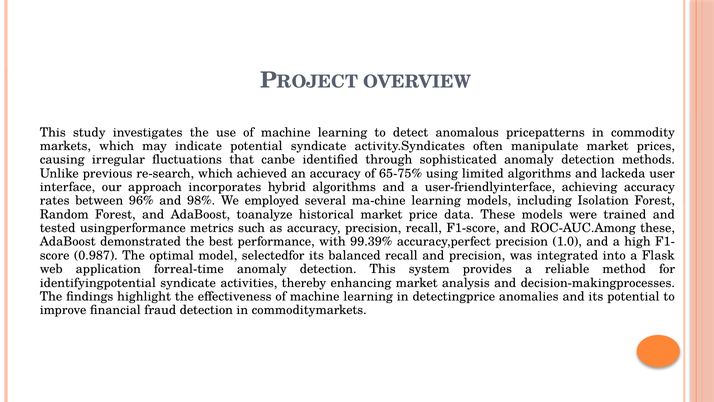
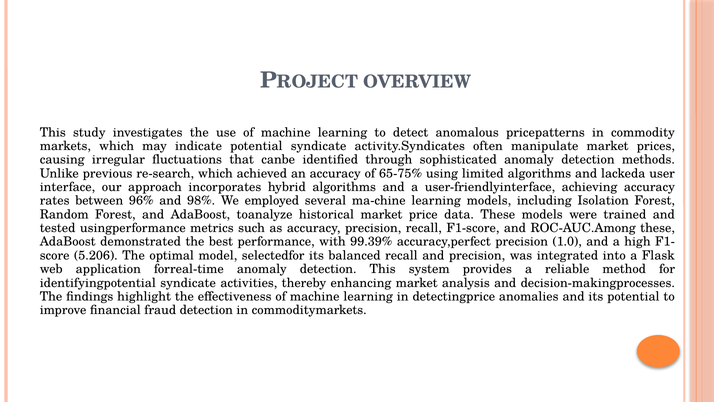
0.987: 0.987 -> 5.206
